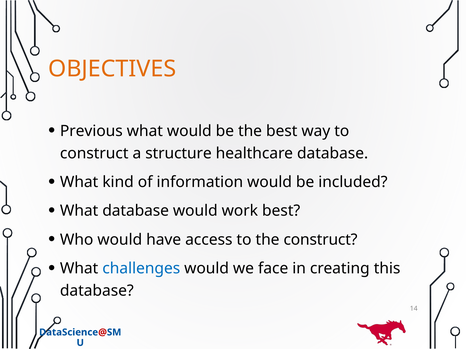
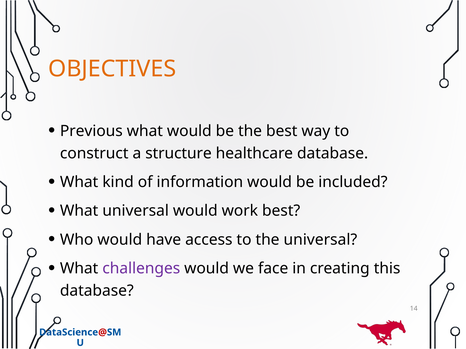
What database: database -> universal
the construct: construct -> universal
challenges colour: blue -> purple
